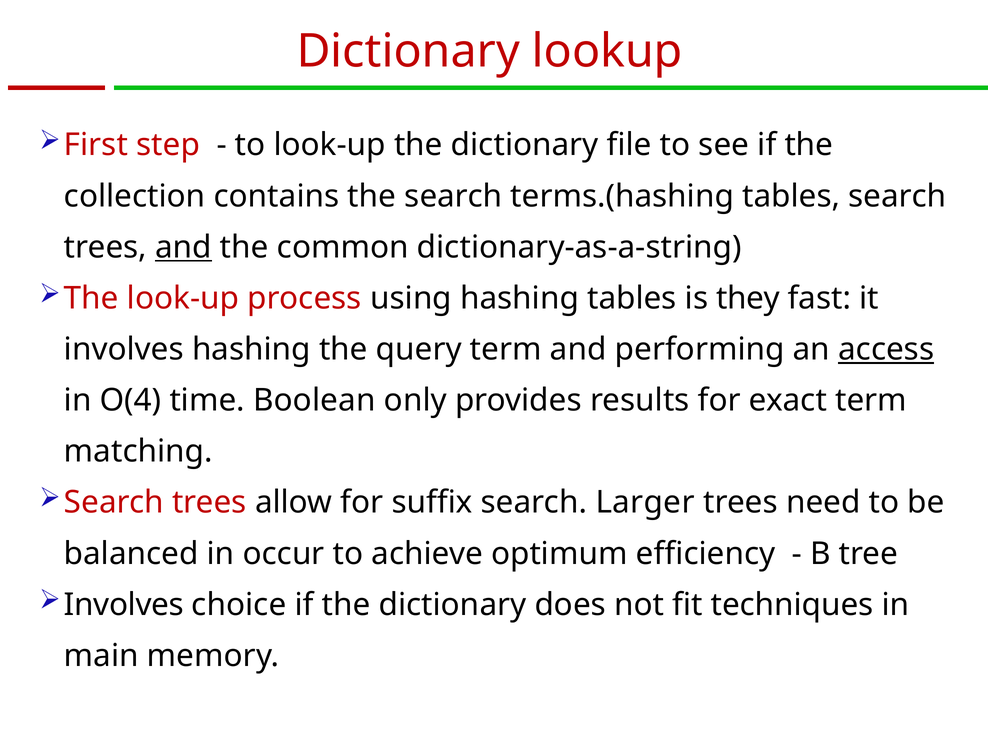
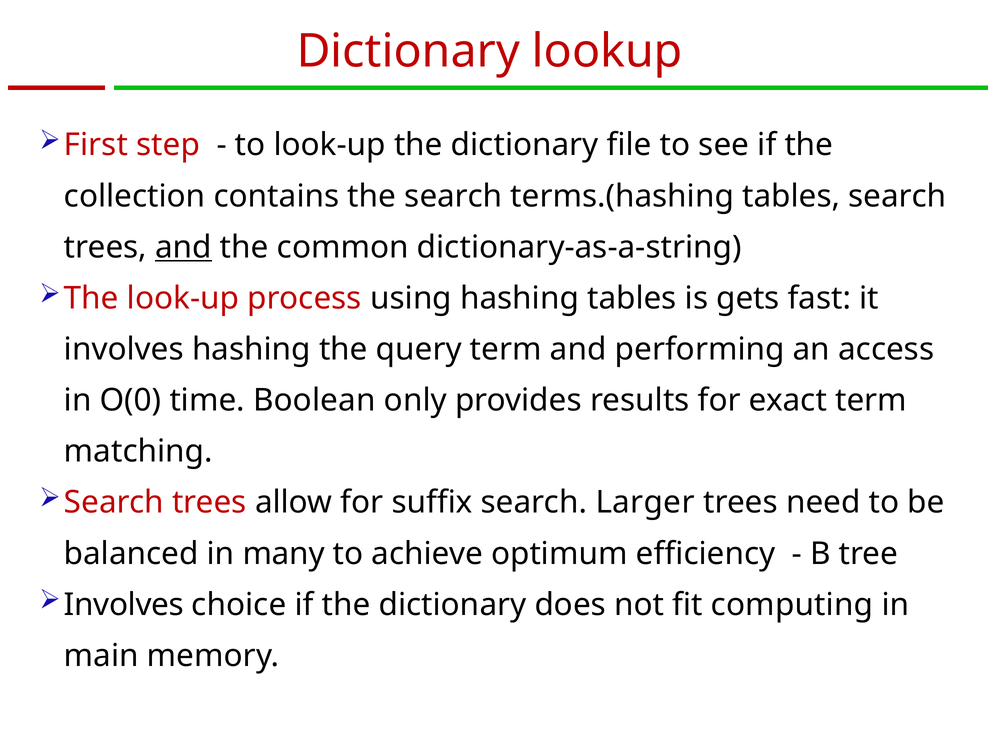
they: they -> gets
access underline: present -> none
O(4: O(4 -> O(0
occur: occur -> many
techniques: techniques -> computing
